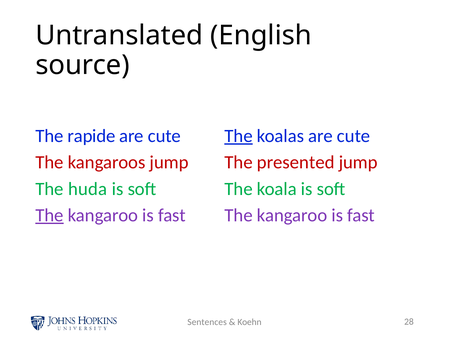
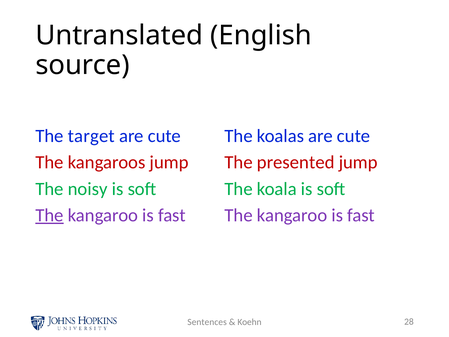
rapide: rapide -> target
The at (239, 136) underline: present -> none
huda: huda -> noisy
